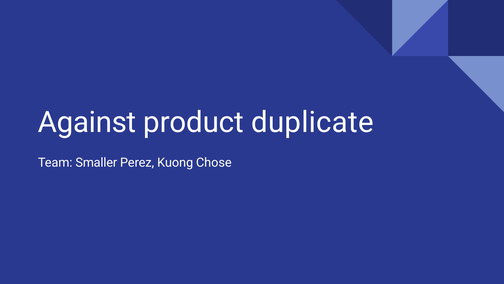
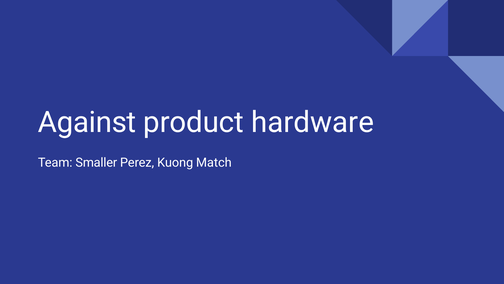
duplicate: duplicate -> hardware
Chose: Chose -> Match
